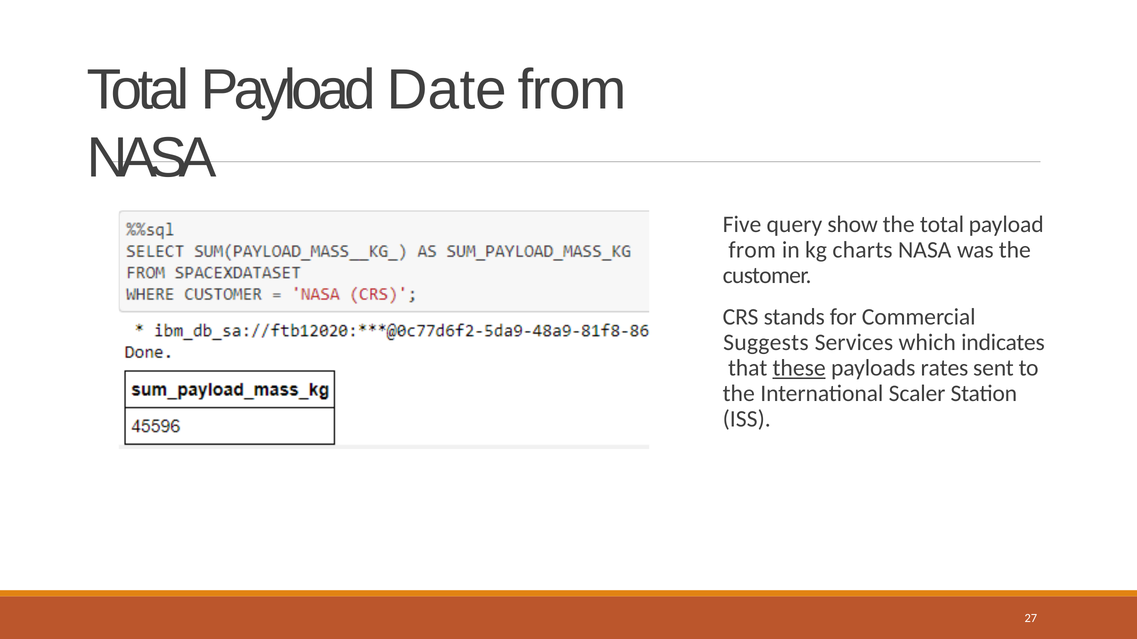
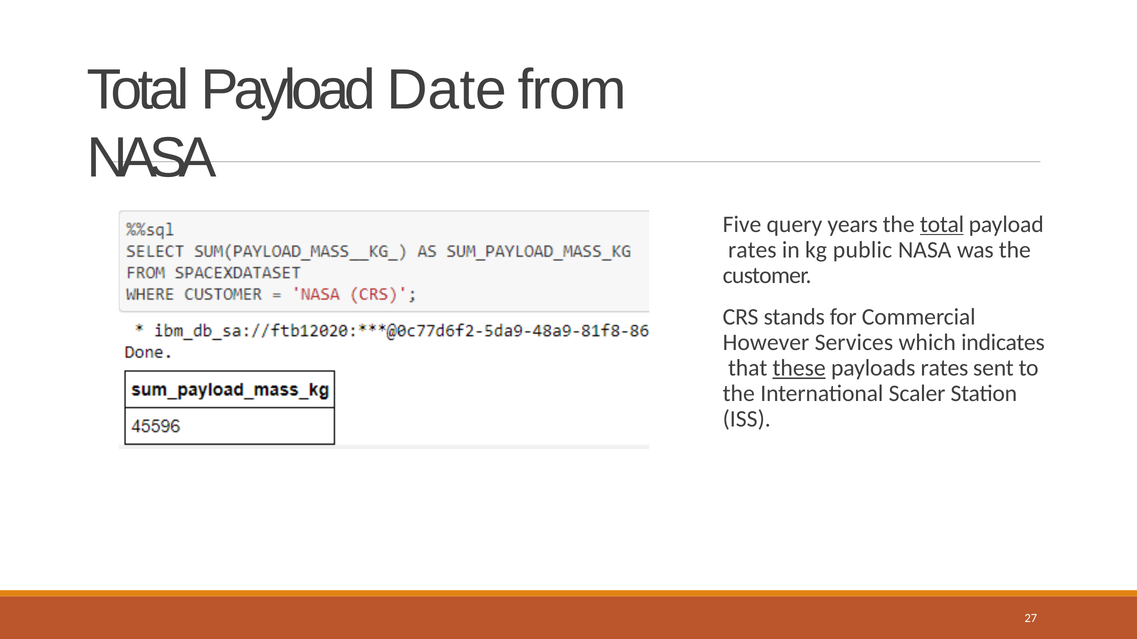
show: show -> years
total at (942, 224) underline: none -> present
from at (752, 250): from -> rates
charts: charts -> public
Suggests: Suggests -> However
